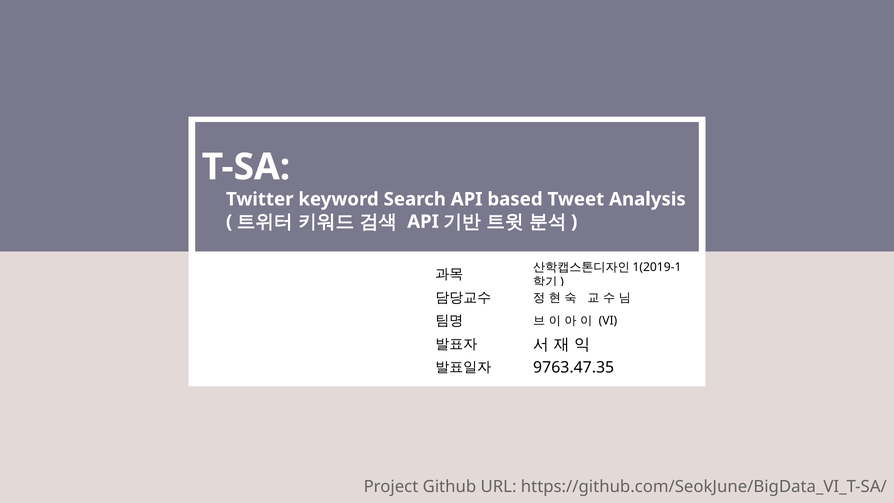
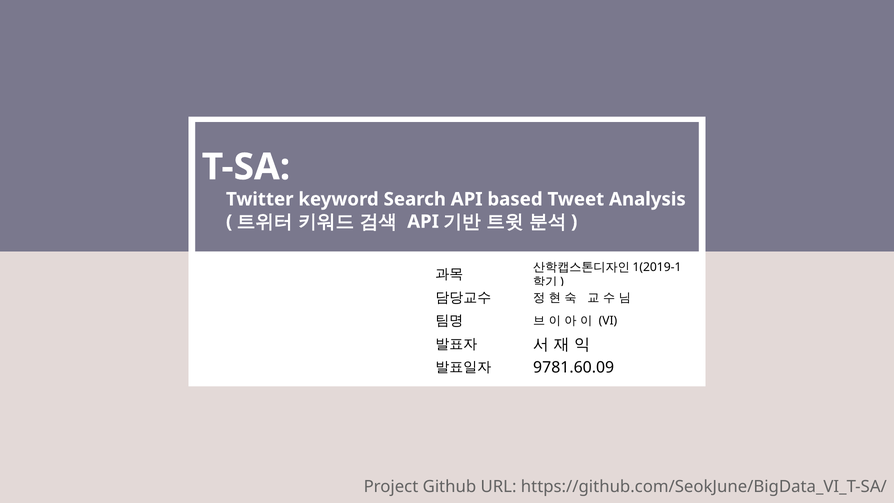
9763.47.35: 9763.47.35 -> 9781.60.09
